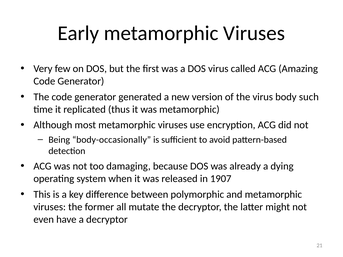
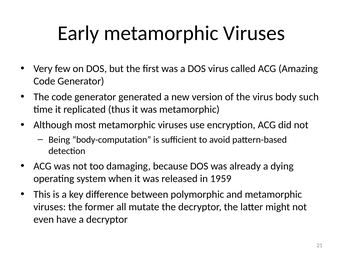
body-occasionally: body-occasionally -> body-computation
1907: 1907 -> 1959
